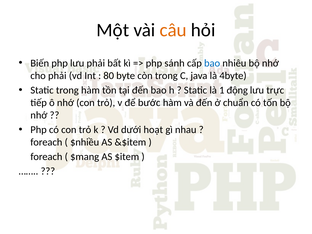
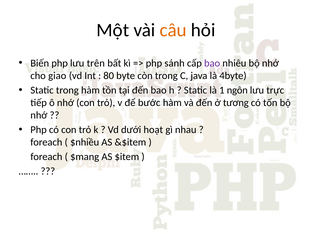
lưu phải: phải -> trên
bao at (212, 63) colour: blue -> purple
cho phải: phải -> giao
động: động -> ngôn
chuẩn: chuẩn -> tương
